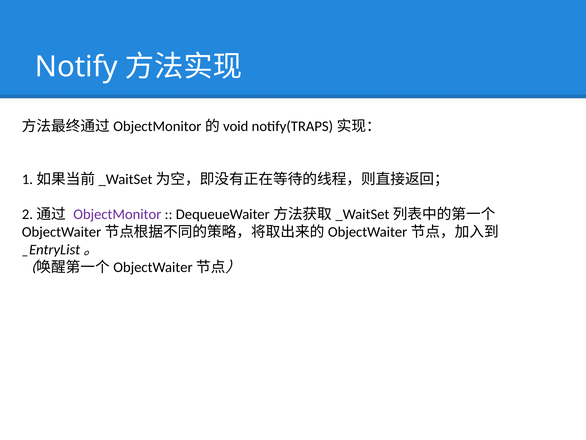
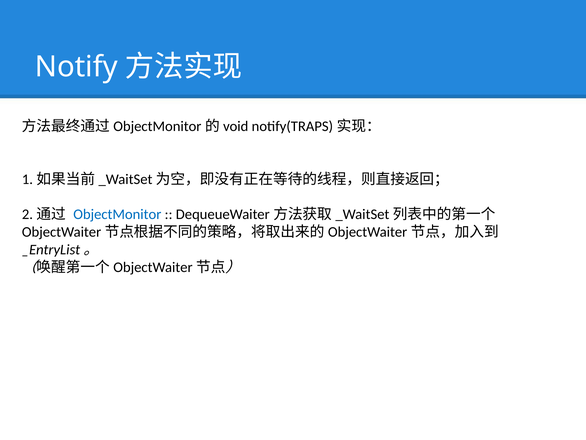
ObjectMonitor colour: purple -> blue
